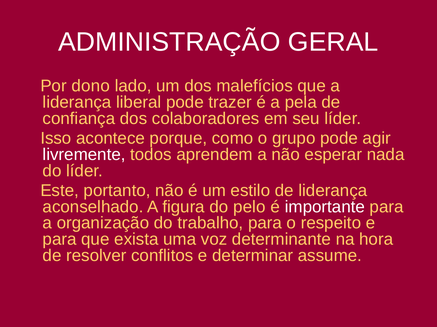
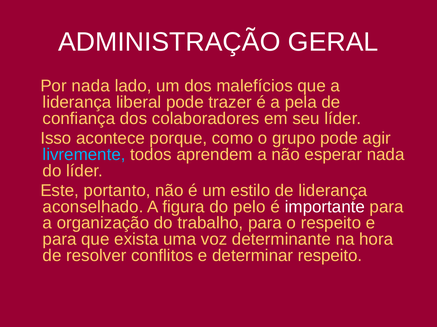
Por dono: dono -> nada
livremente colour: white -> light blue
determinar assume: assume -> respeito
